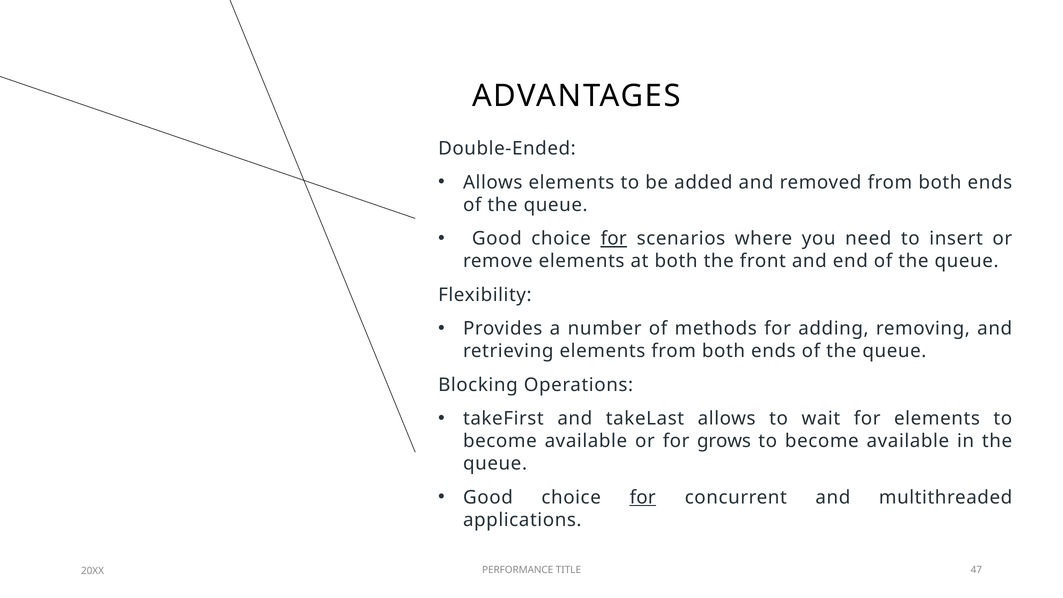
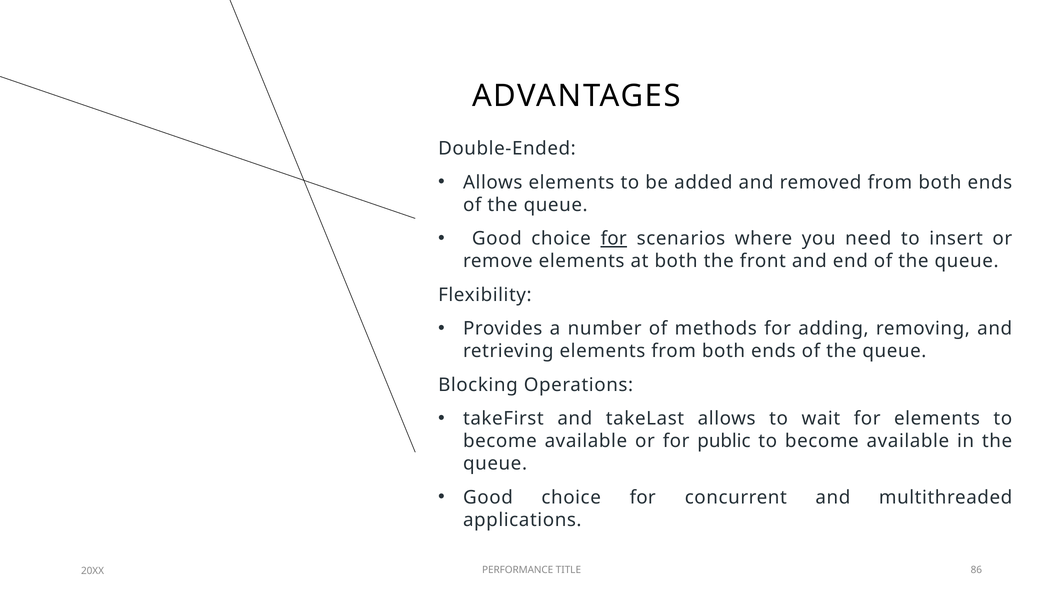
grows: grows -> public
for at (643, 497) underline: present -> none
47: 47 -> 86
